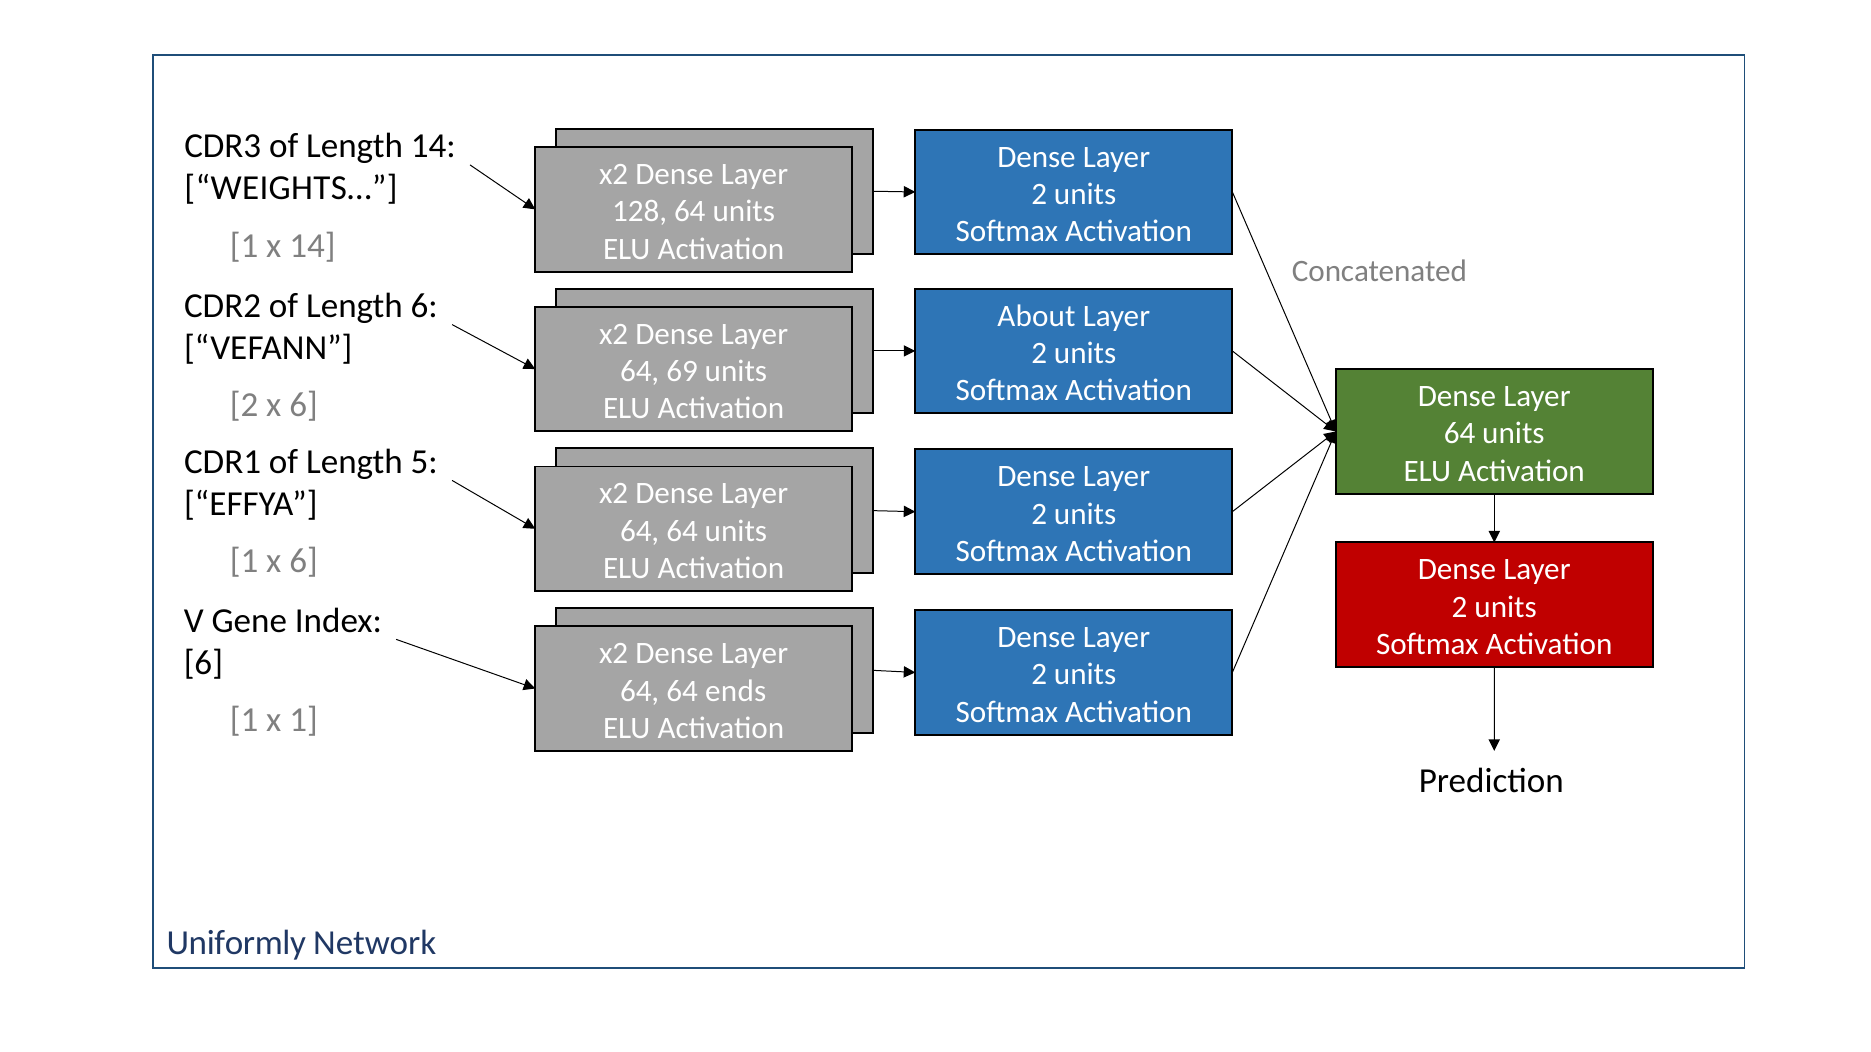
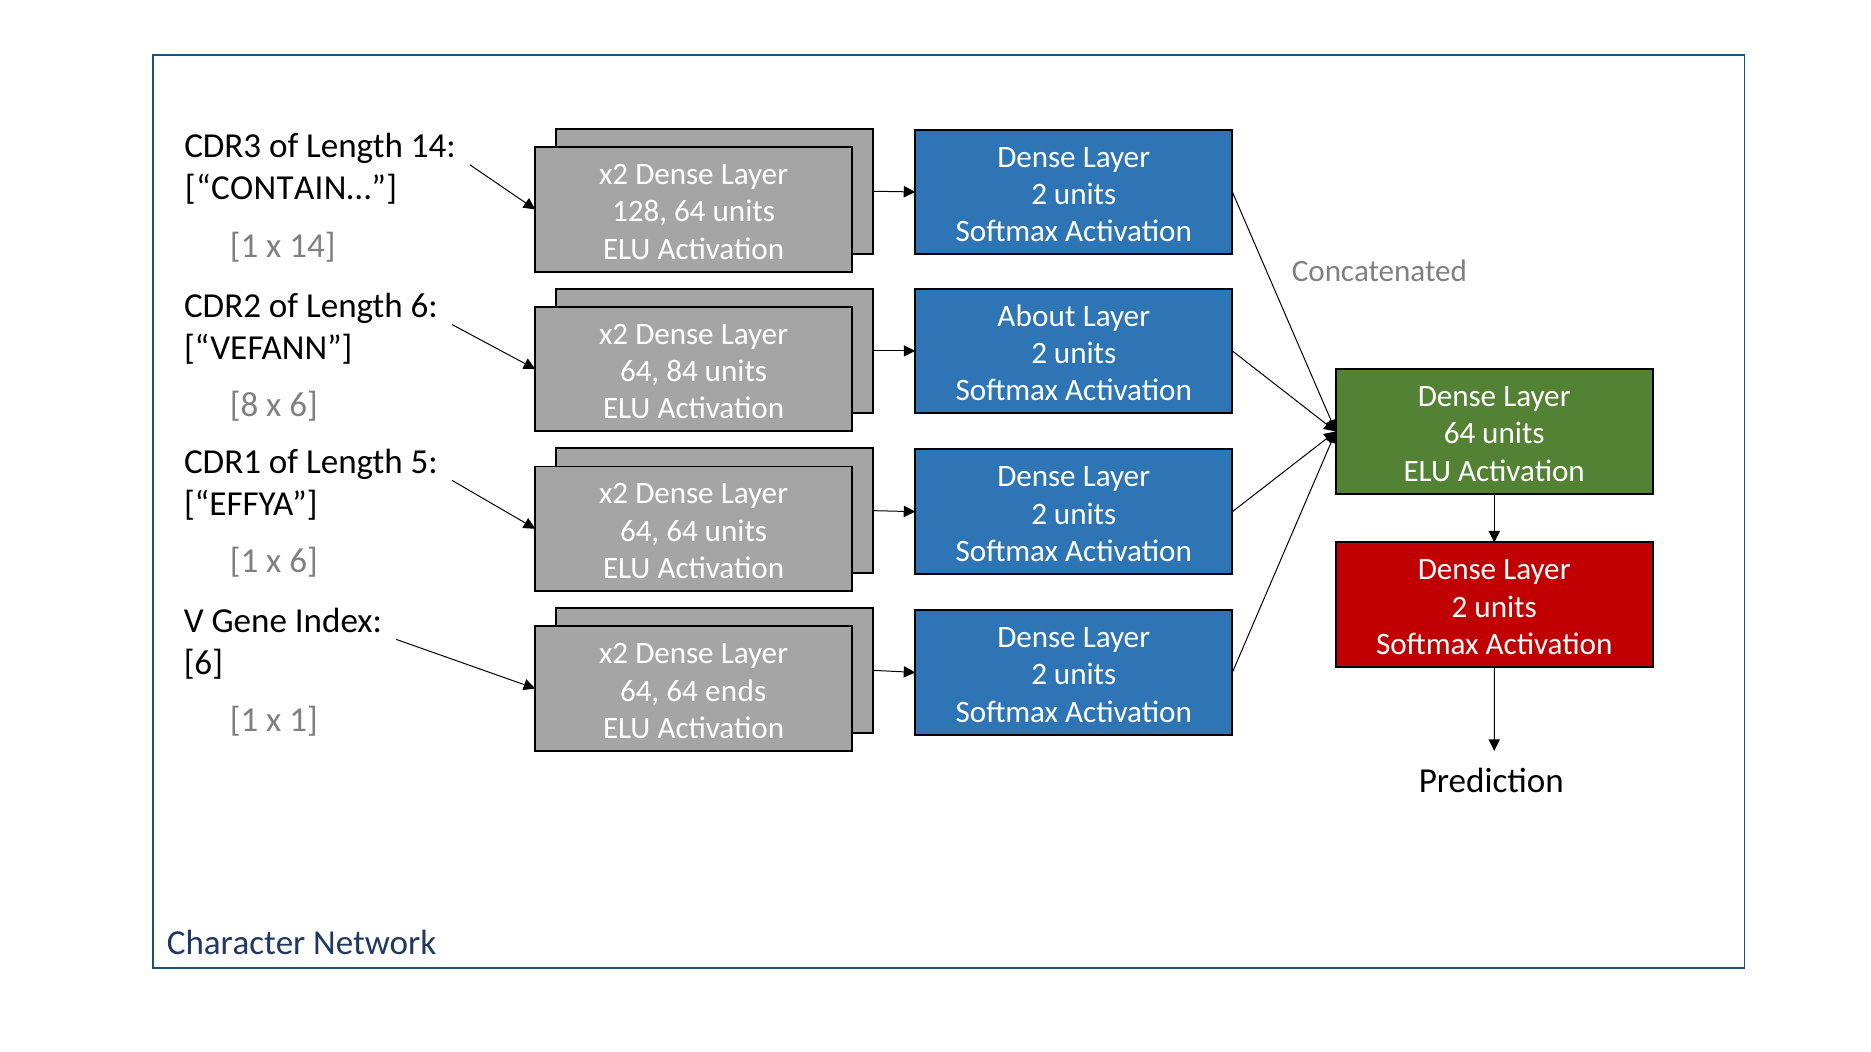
WEIGHTS…: WEIGHTS… -> CONTAIN…
69: 69 -> 84
2 at (244, 405): 2 -> 8
Uniformly: Uniformly -> Character
